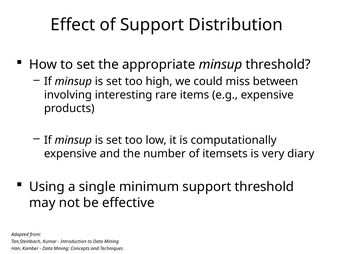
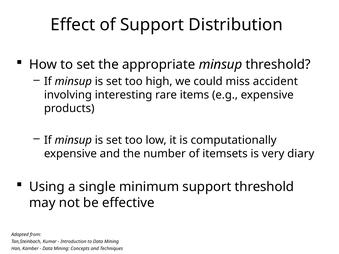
between: between -> accident
